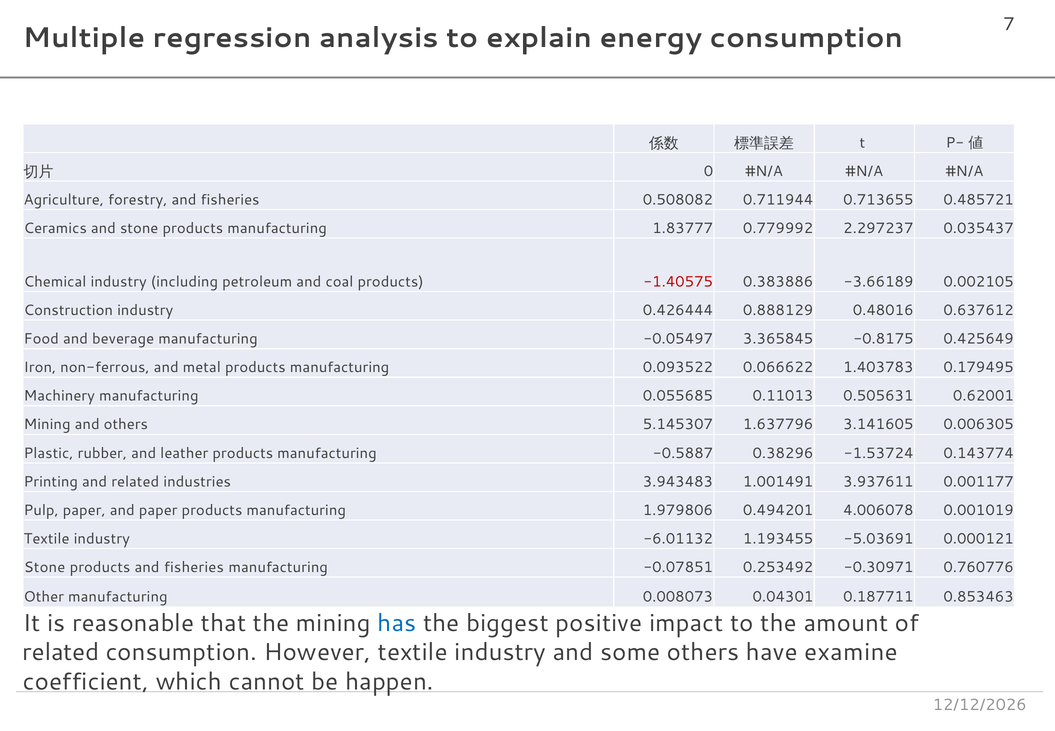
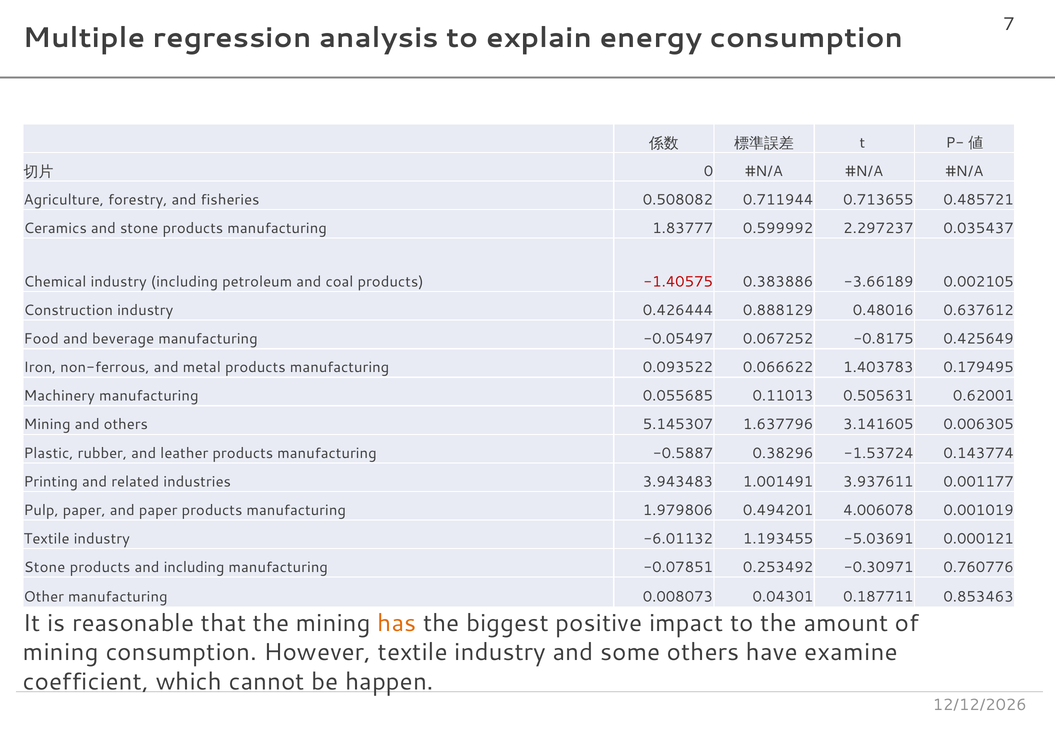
0.779992: 0.779992 -> 0.599992
3.365845: 3.365845 -> 0.067252
products and fisheries: fisheries -> including
has colour: blue -> orange
related at (61, 652): related -> mining
